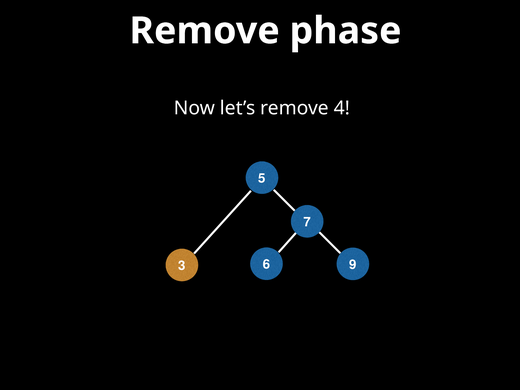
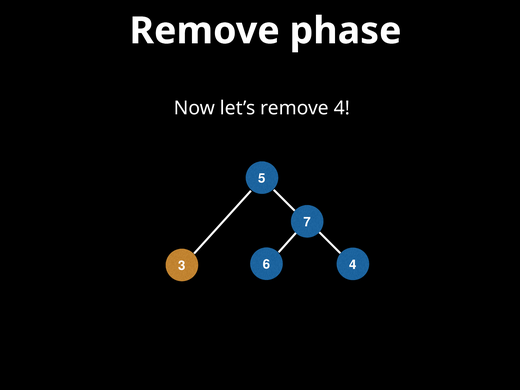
9 at (353, 265): 9 -> 4
